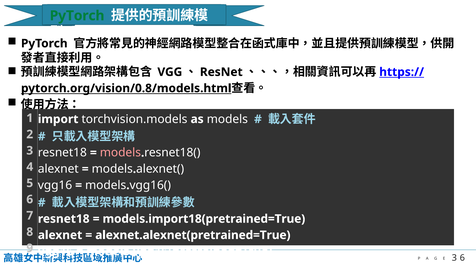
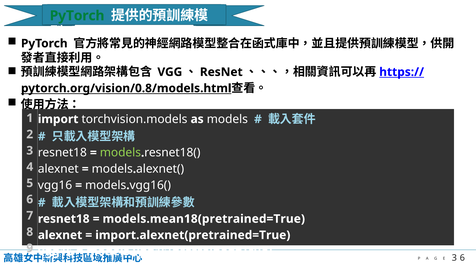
models at (120, 153) colour: pink -> light green
models.import18(pretrained=True: models.import18(pretrained=True -> models.mean18(pretrained=True
alexnet.alexnet(pretrained=True: alexnet.alexnet(pretrained=True -> import.alexnet(pretrained=True
